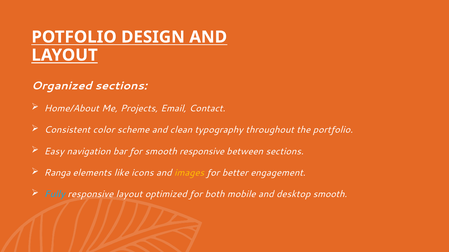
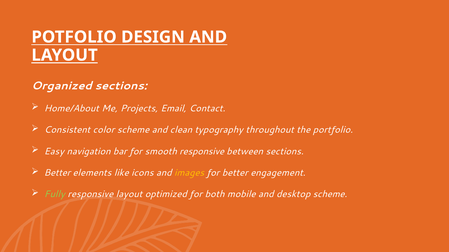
Ranga at (57, 173): Ranga -> Better
Fully colour: light blue -> light green
desktop smooth: smooth -> scheme
